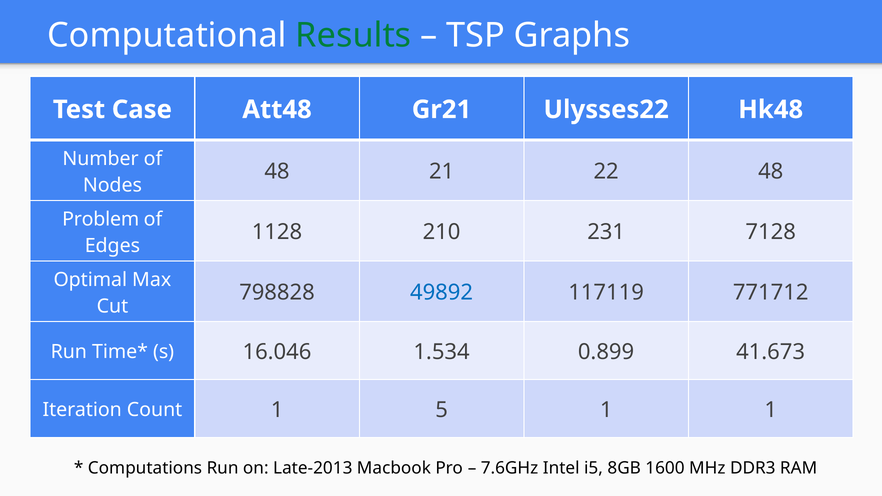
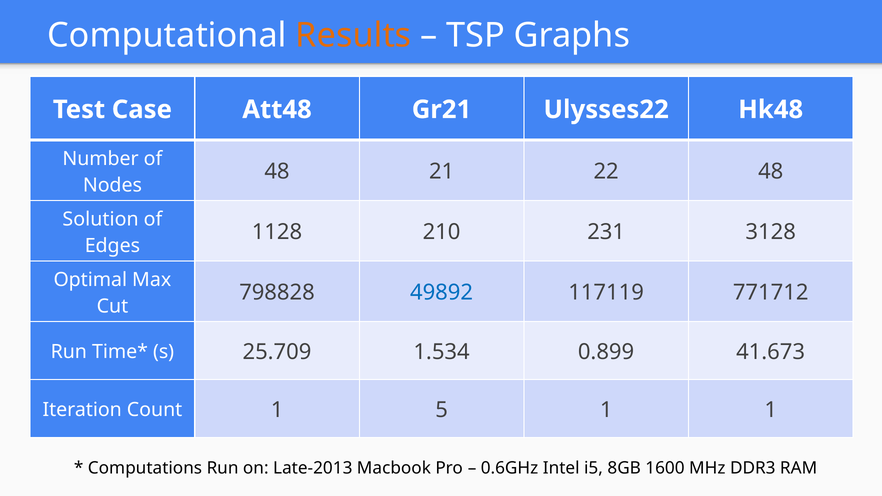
Results colour: green -> orange
Problem: Problem -> Solution
7128: 7128 -> 3128
16.046: 16.046 -> 25.709
7.6GHz: 7.6GHz -> 0.6GHz
